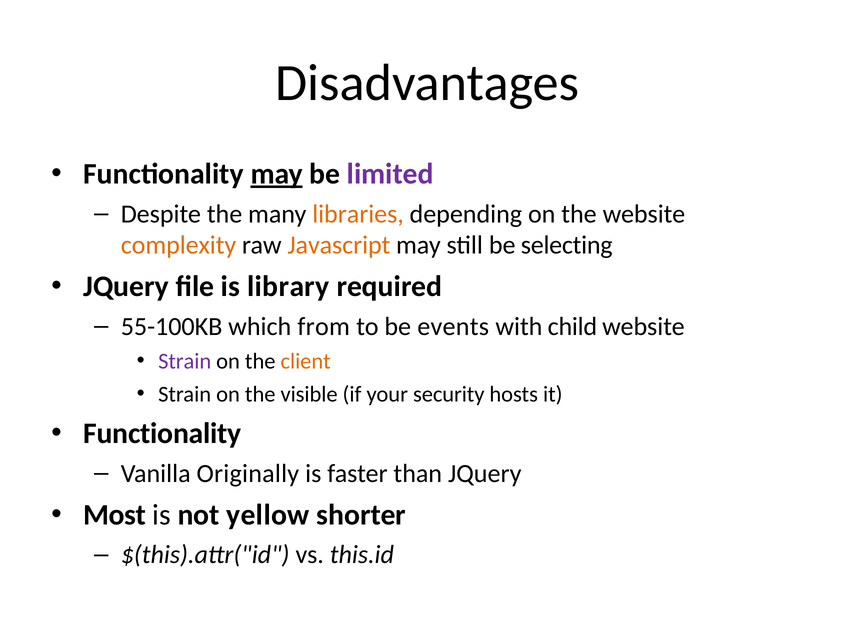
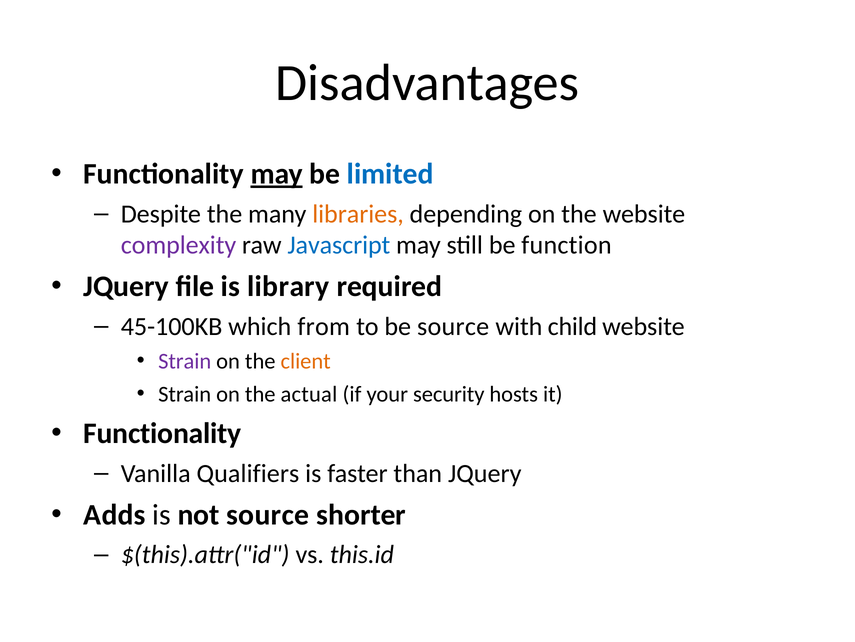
limited colour: purple -> blue
complexity colour: orange -> purple
Javascript colour: orange -> blue
selecting: selecting -> function
55-100KB: 55-100KB -> 45-100KB
be events: events -> source
visible: visible -> actual
Originally: Originally -> Qualifiers
Most: Most -> Adds
not yellow: yellow -> source
